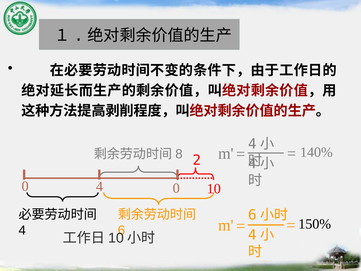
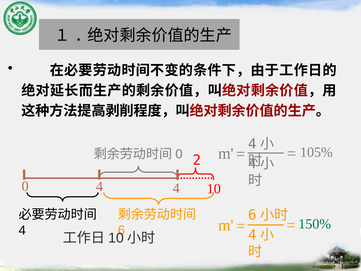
140%: 140% -> 105%
8 at (179, 154): 8 -> 0
4 0: 0 -> 4
150% colour: black -> green
